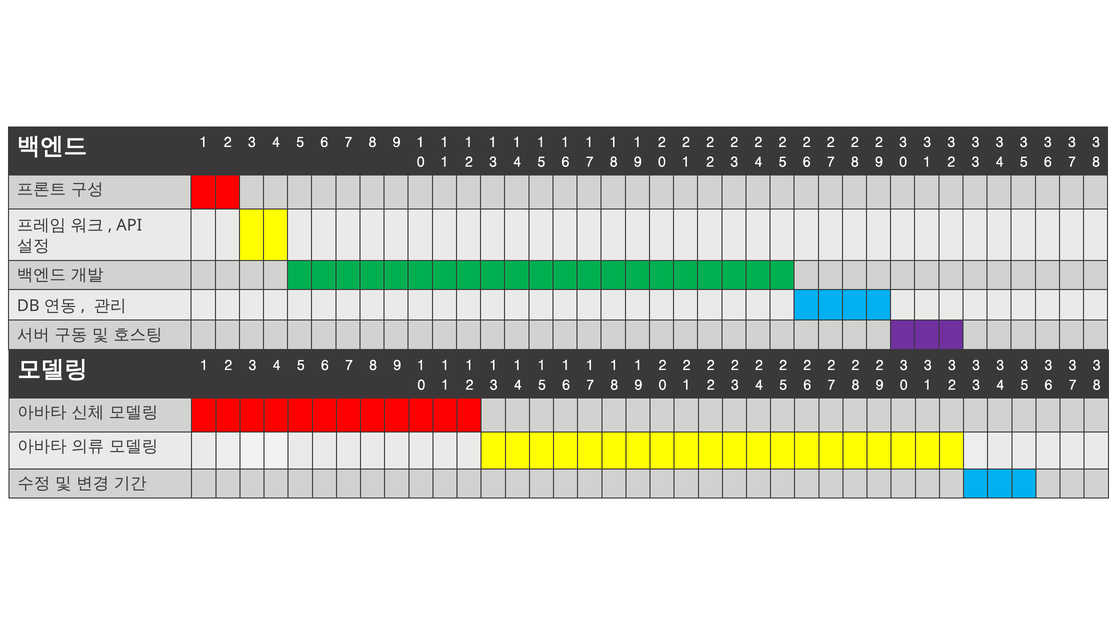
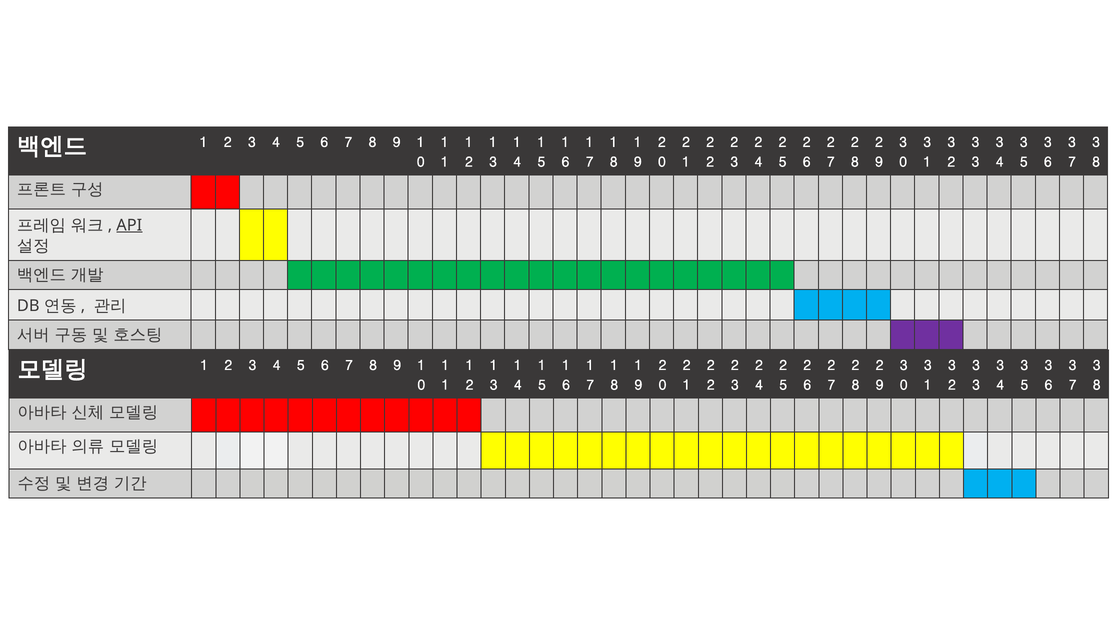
API underline: none -> present
